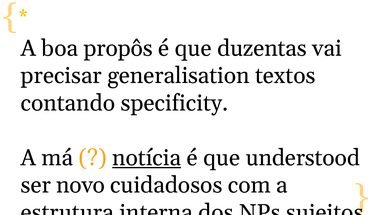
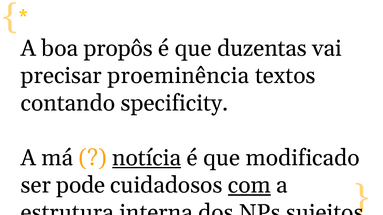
generalisation: generalisation -> proeminência
understood: understood -> modificado
novo: novo -> pode
com underline: none -> present
